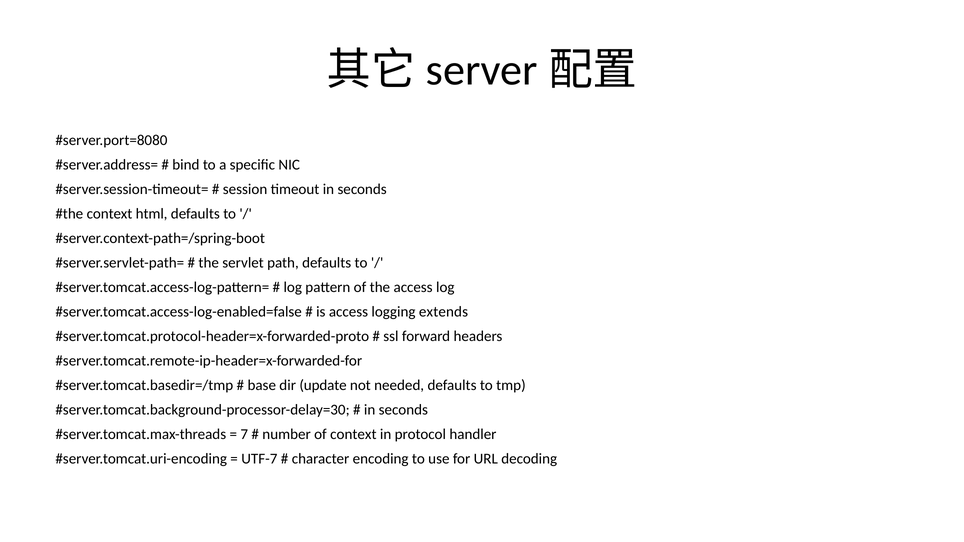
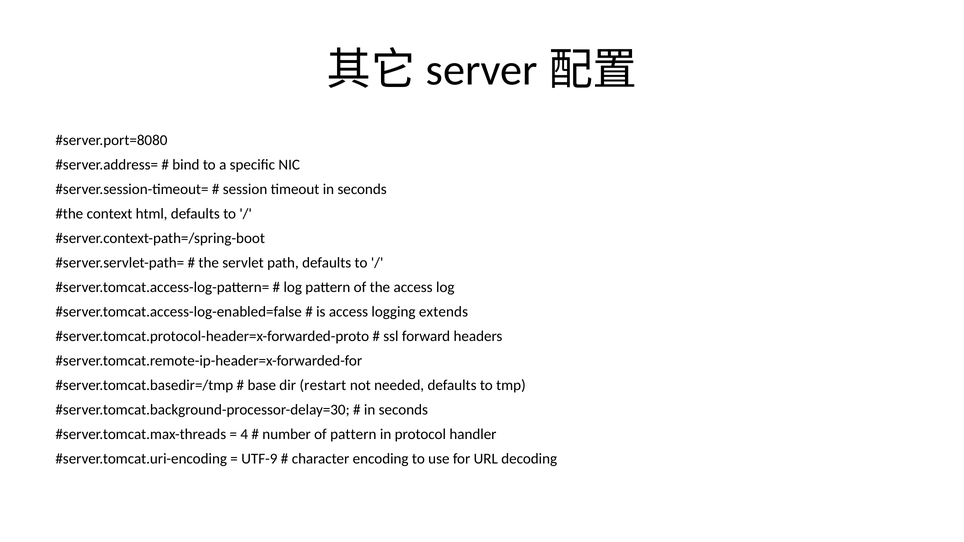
update: update -> restart
7: 7 -> 4
of context: context -> pattern
UTF-7: UTF-7 -> UTF-9
